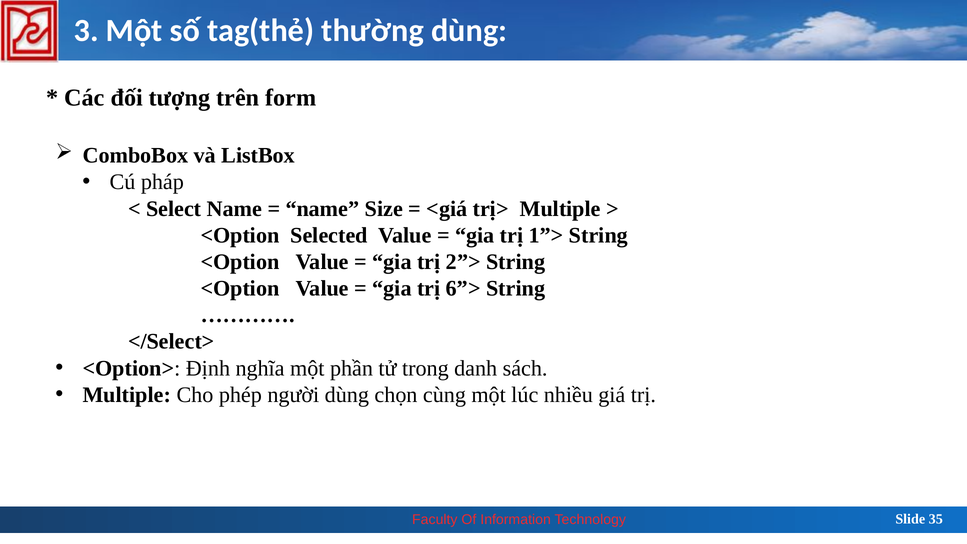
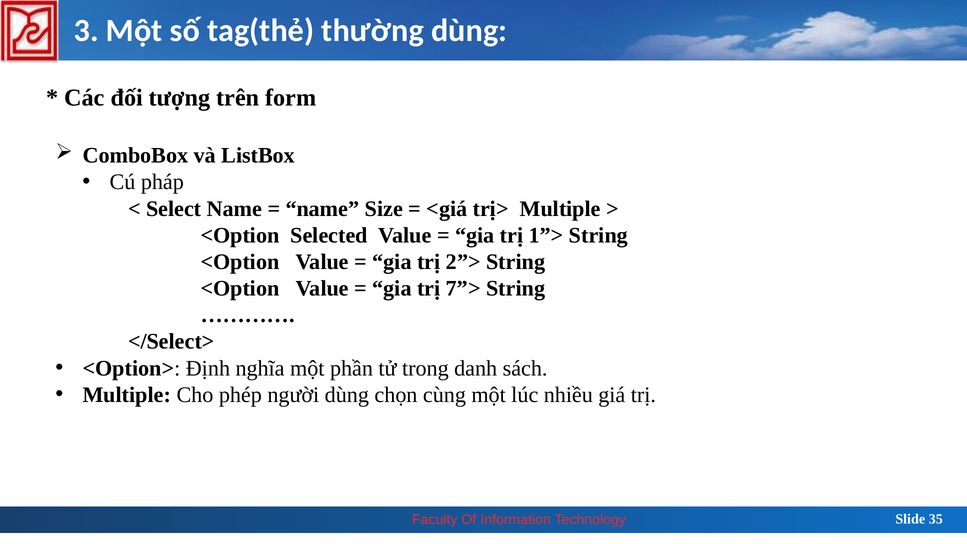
6”>: 6”> -> 7”>
